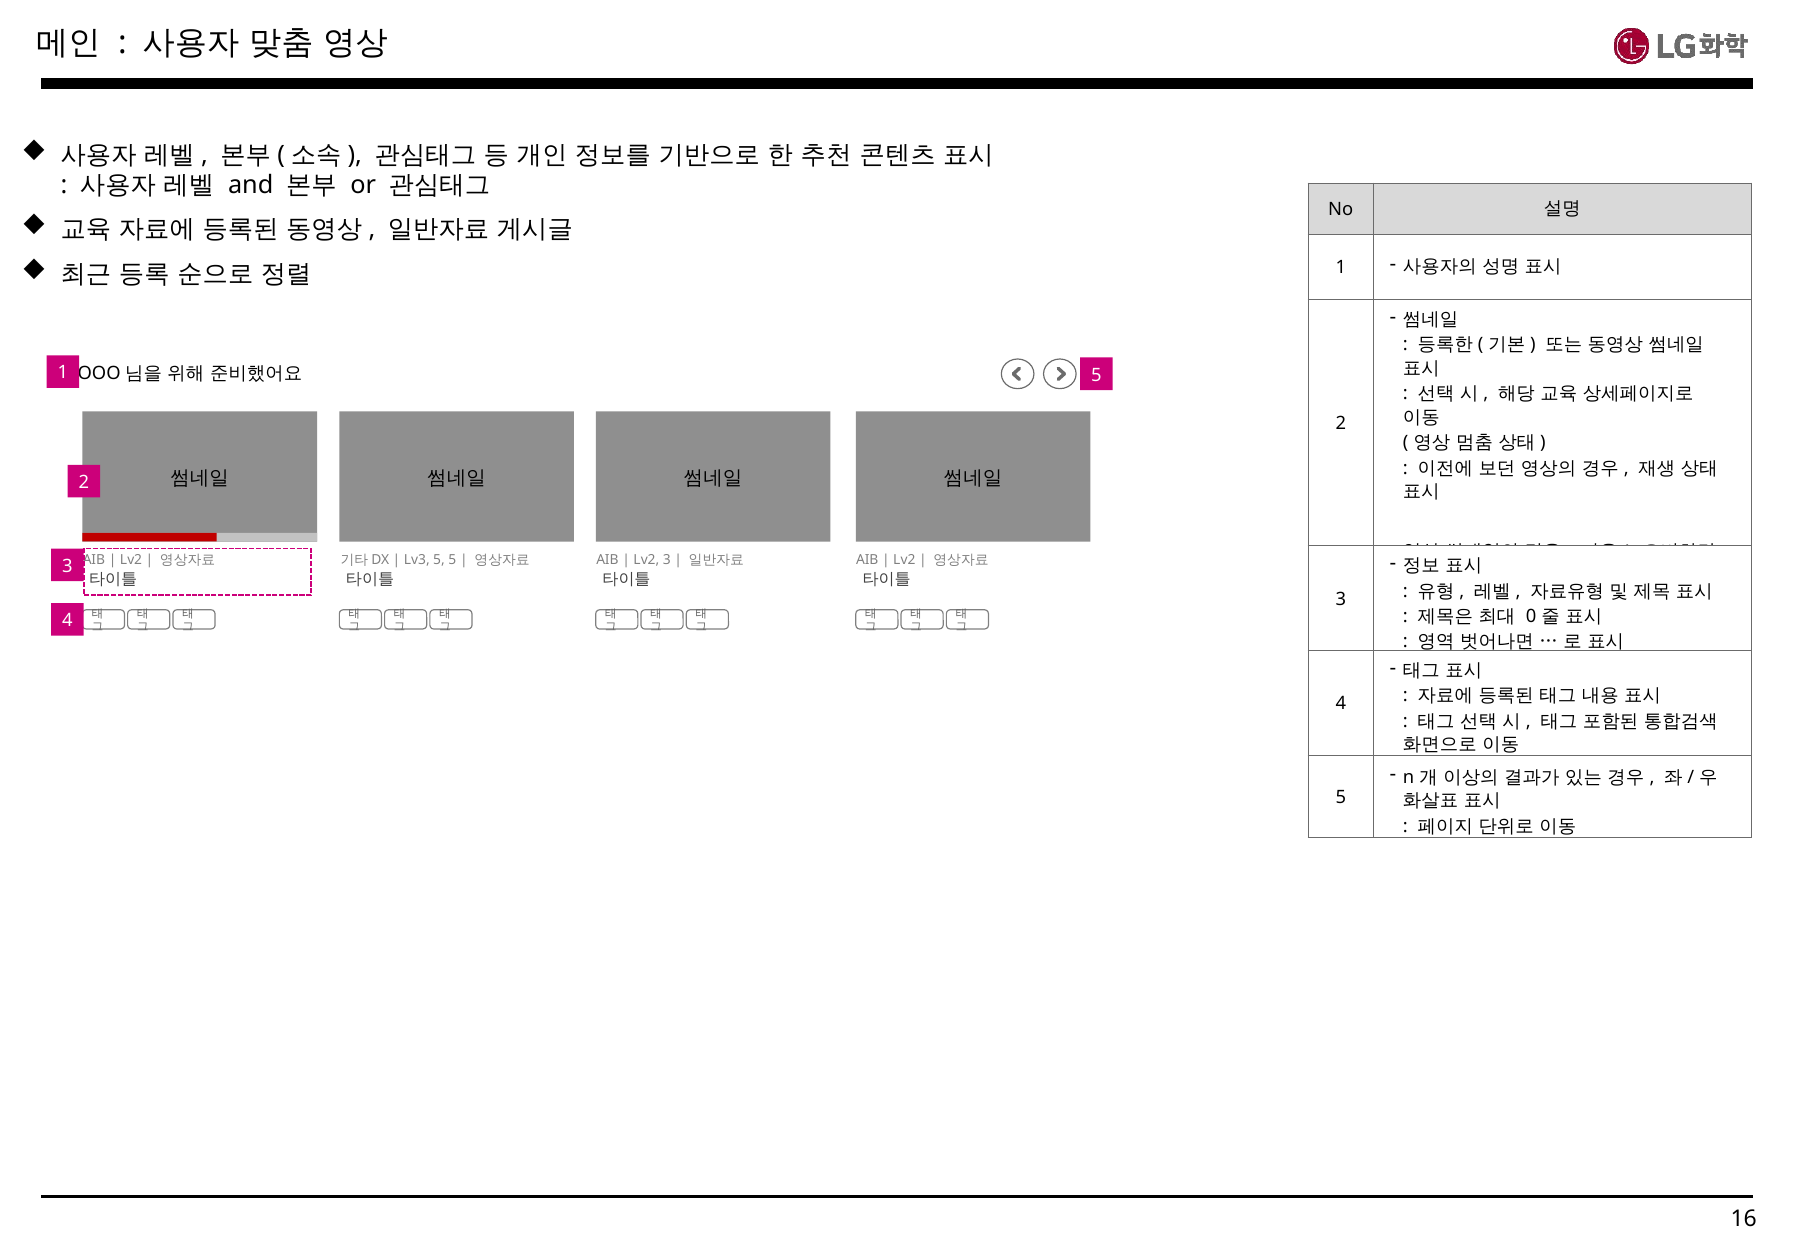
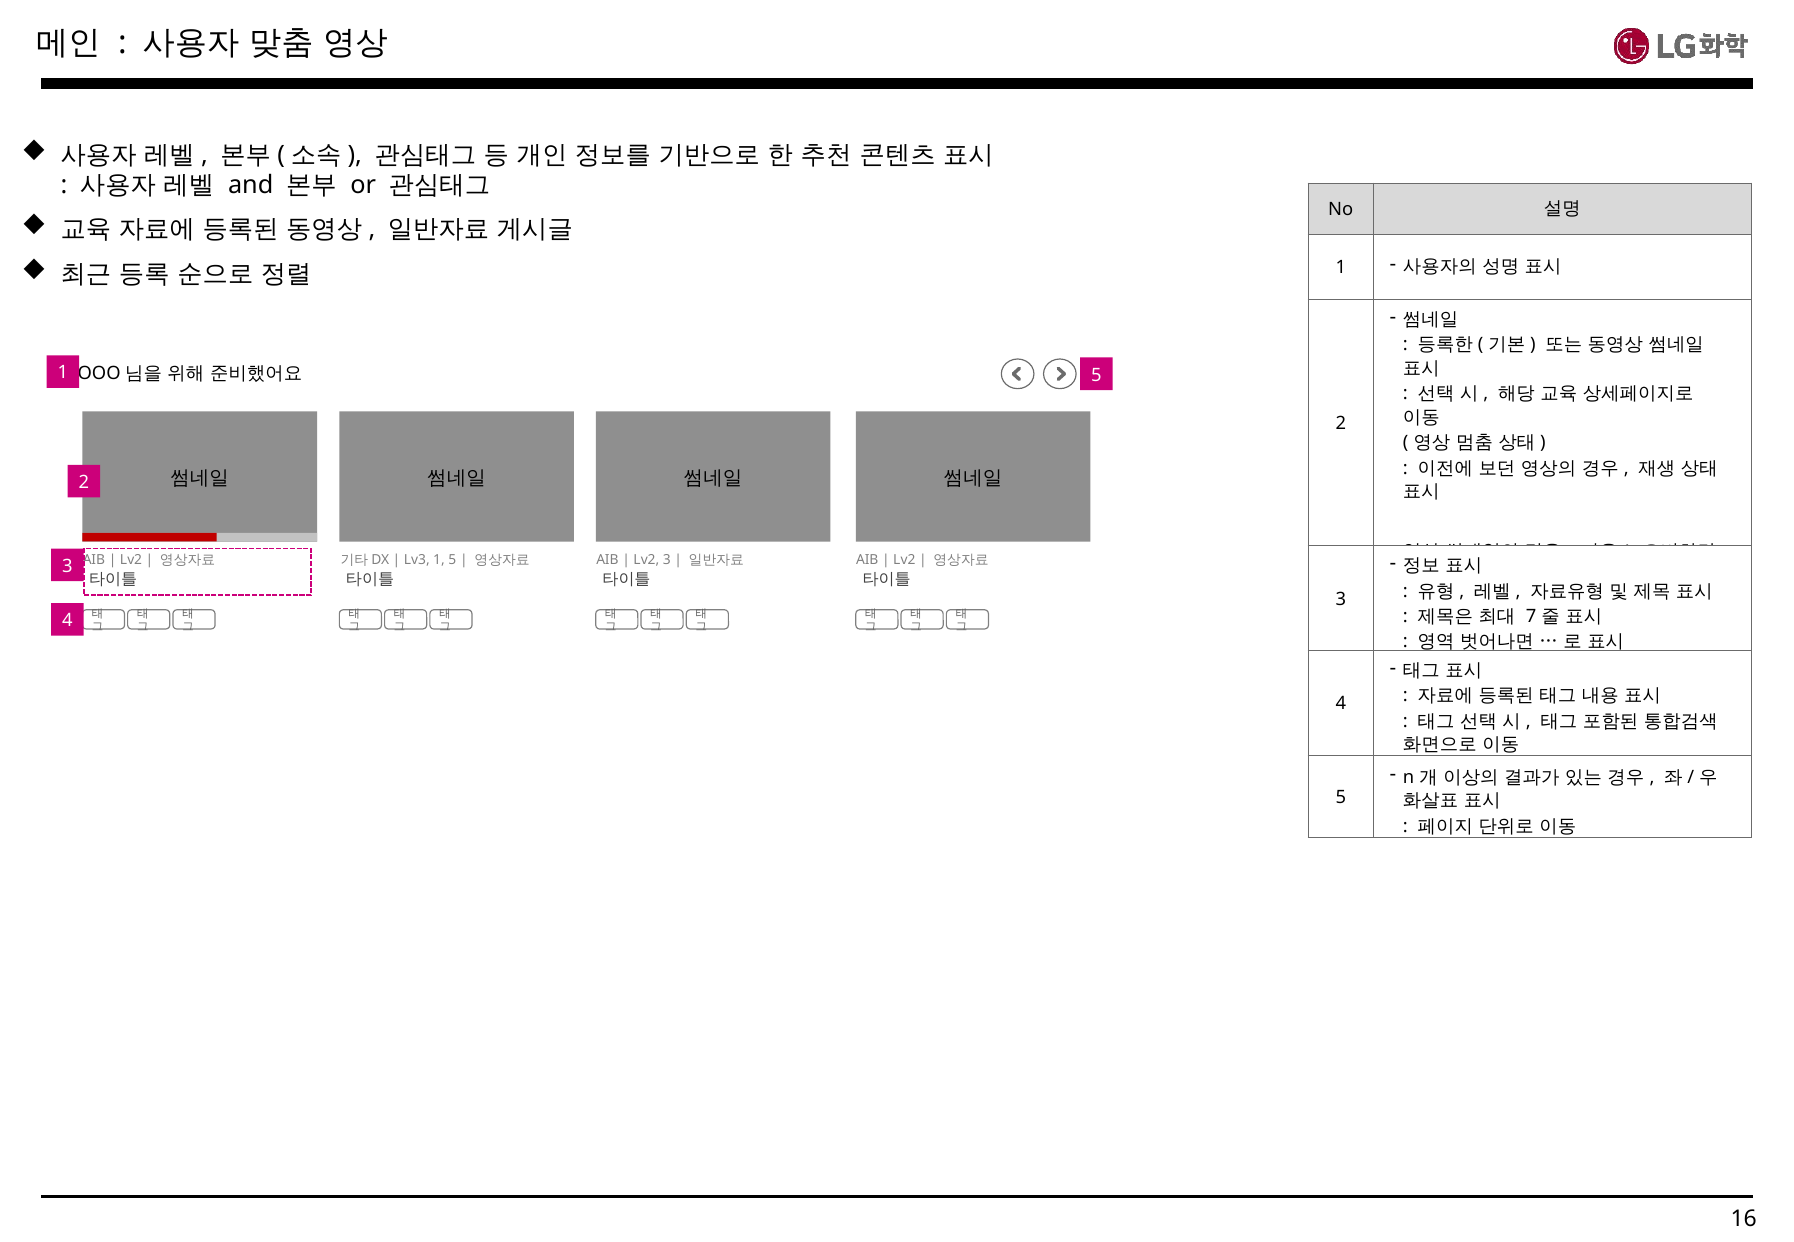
Lv3 5: 5 -> 1
0: 0 -> 7
